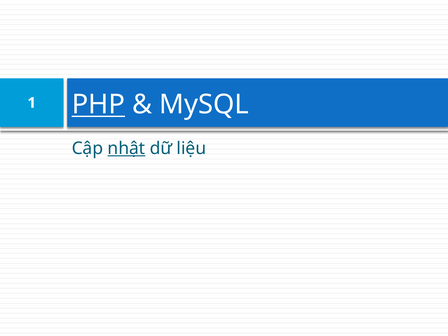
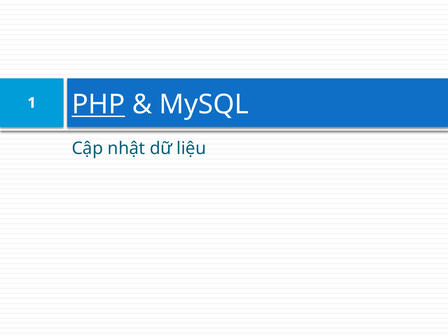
nhật underline: present -> none
